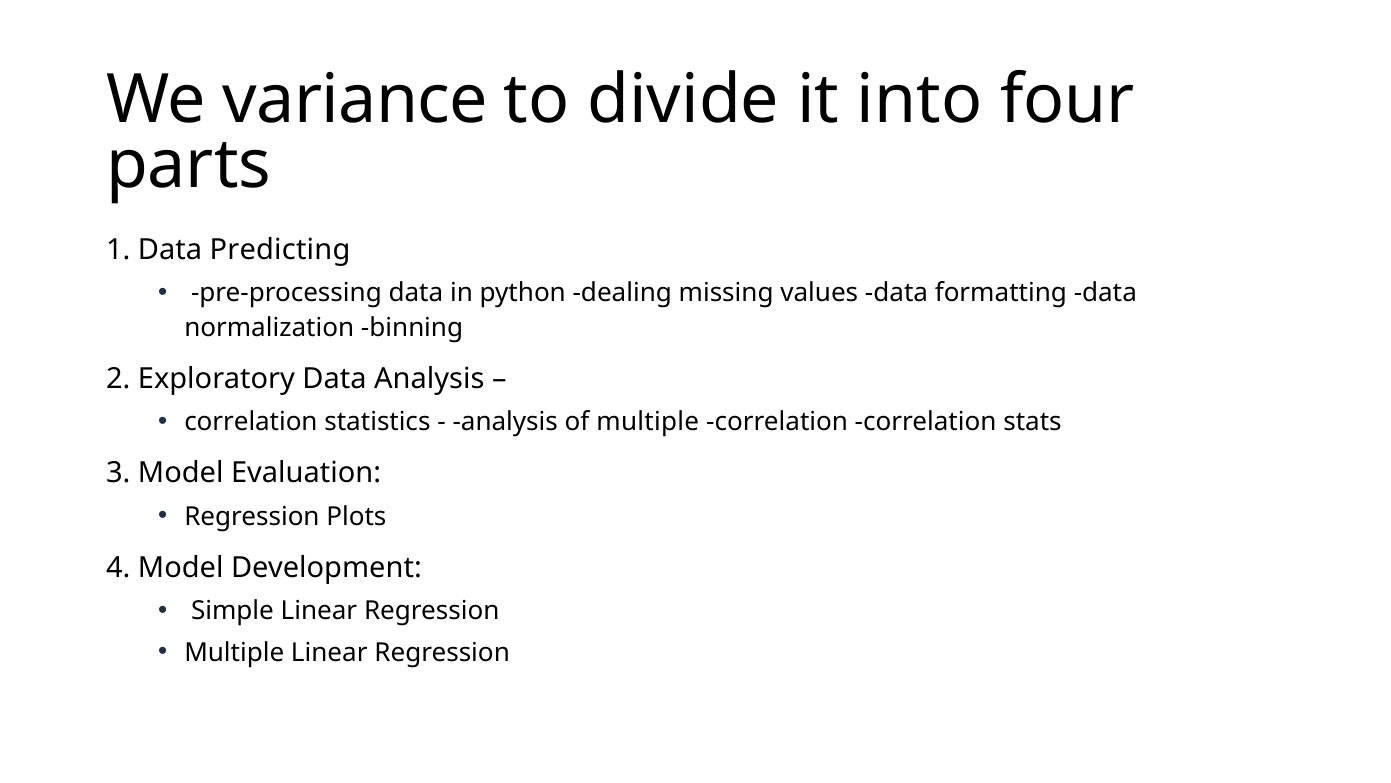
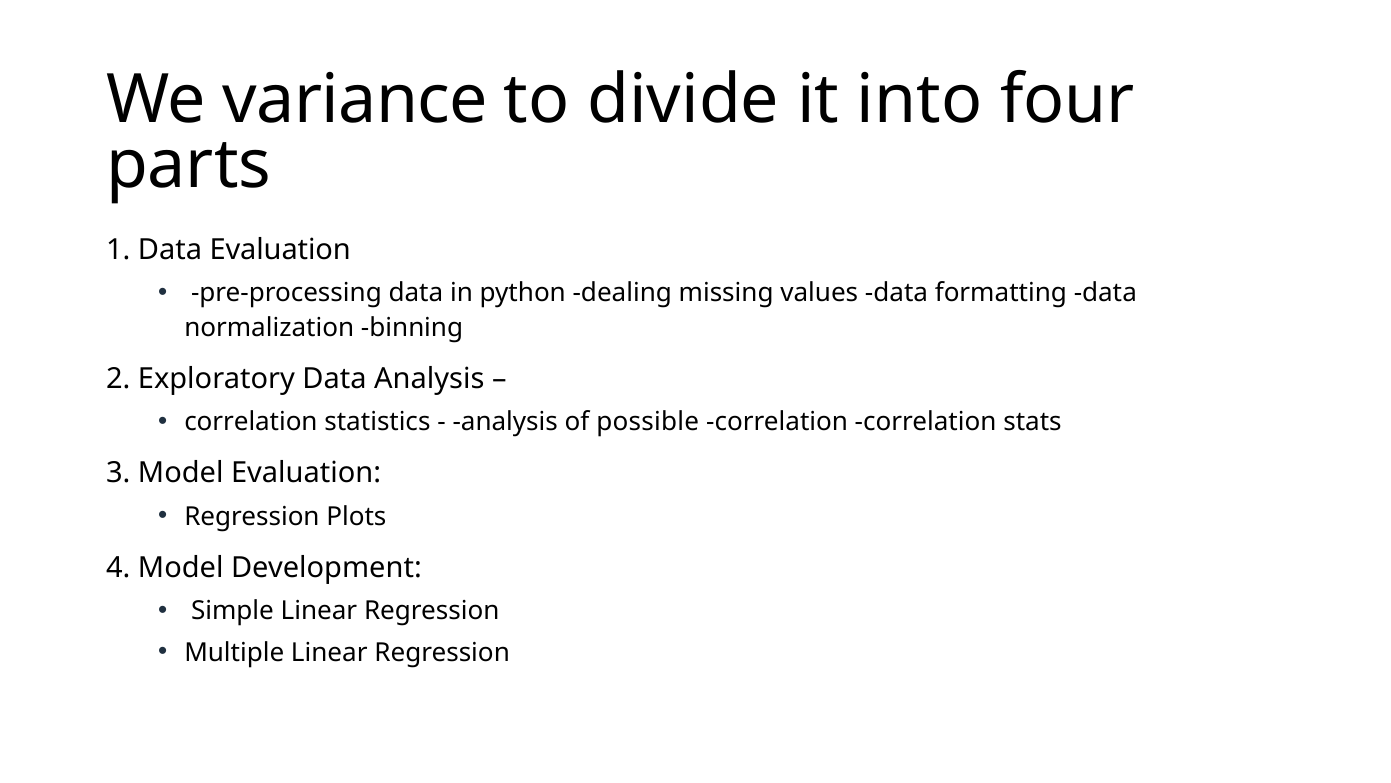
Data Predicting: Predicting -> Evaluation
of multiple: multiple -> possible
